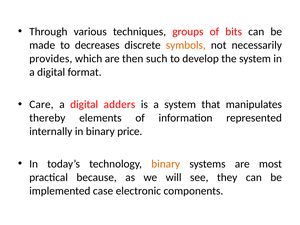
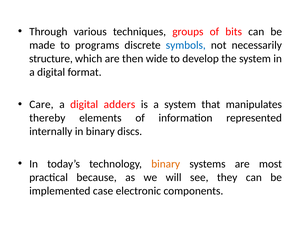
decreases: decreases -> programs
symbols colour: orange -> blue
provides: provides -> structure
such: such -> wide
price: price -> discs
